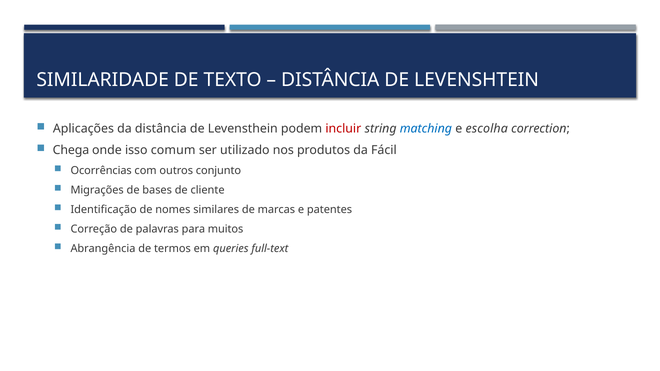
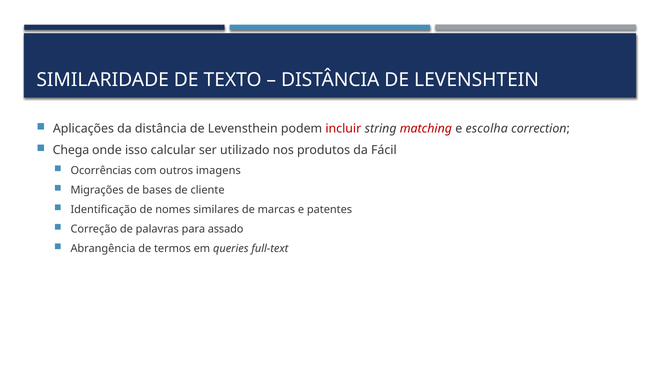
matching colour: blue -> red
comum: comum -> calcular
conjunto: conjunto -> imagens
muitos: muitos -> assado
